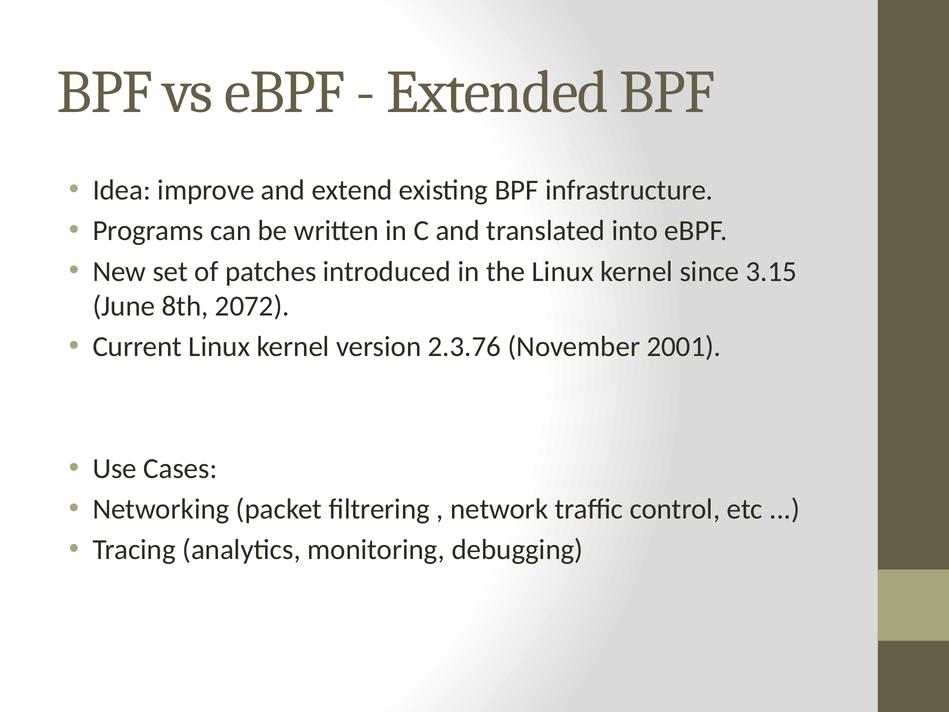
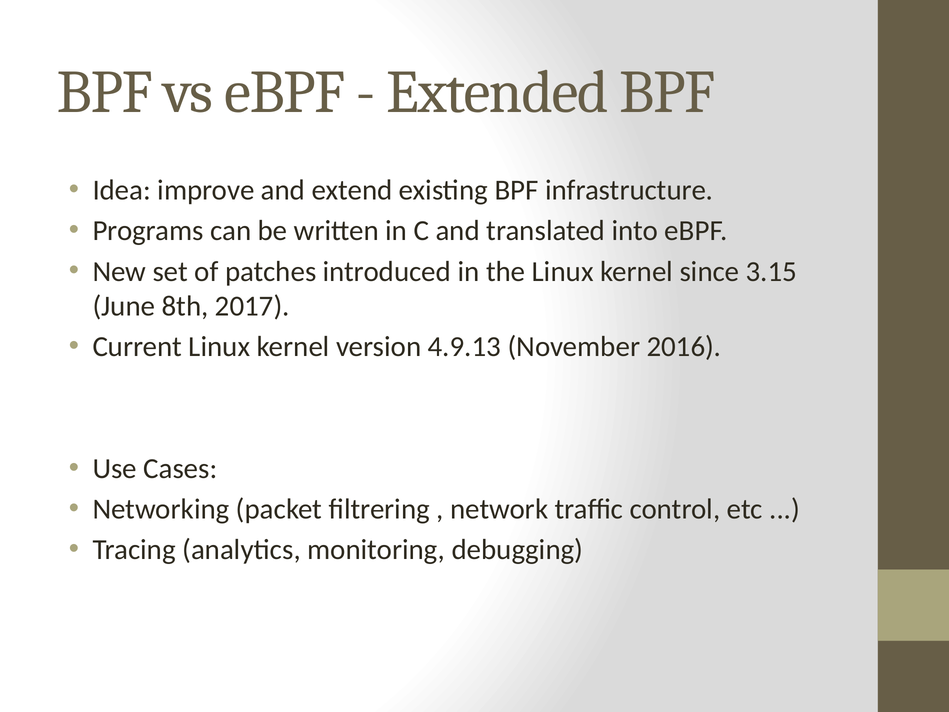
2072: 2072 -> 2017
2.3.76: 2.3.76 -> 4.9.13
2001: 2001 -> 2016
